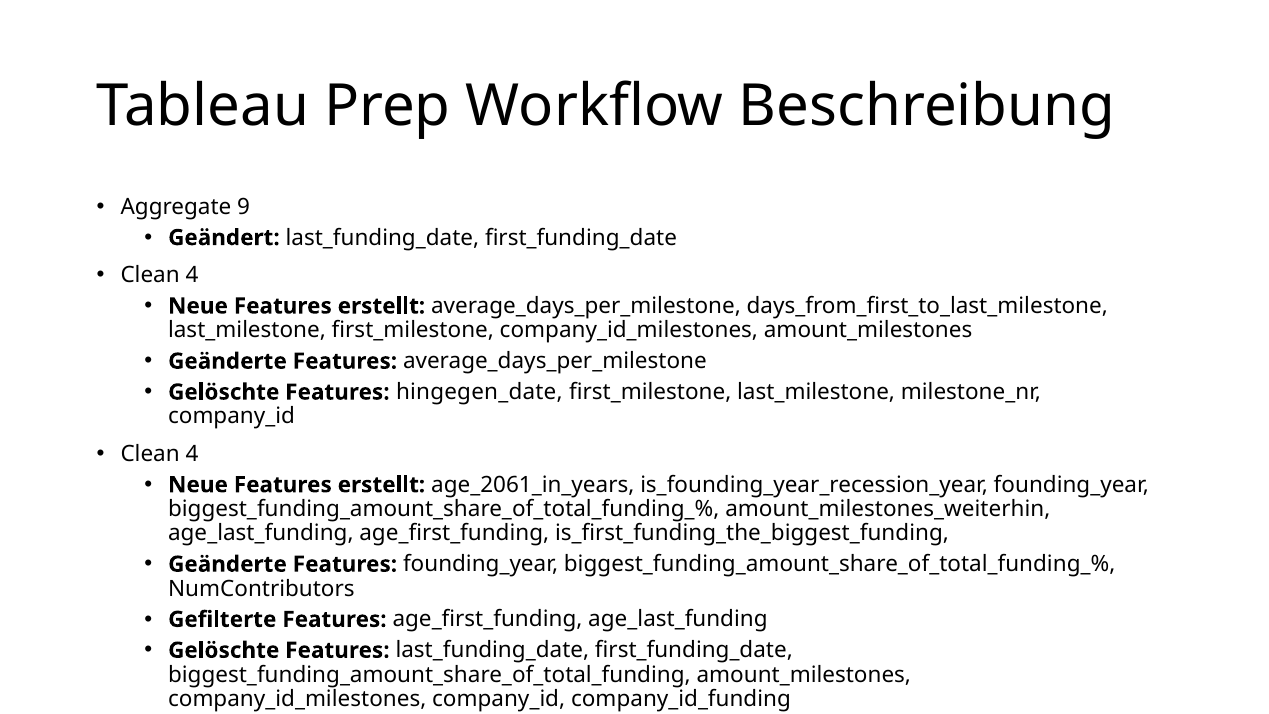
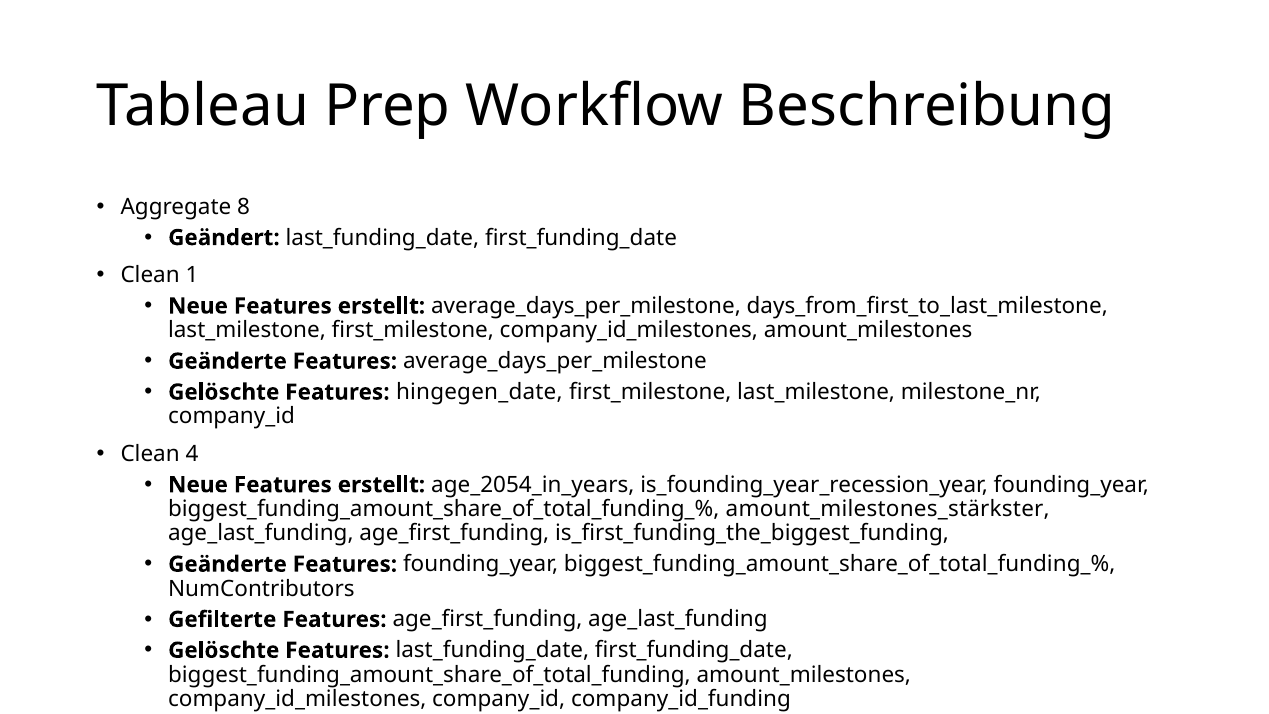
9: 9 -> 8
4 at (192, 275): 4 -> 1
age_2061_in_years: age_2061_in_years -> age_2054_in_years
amount_milestones_weiterhin: amount_milestones_weiterhin -> amount_milestones_stärkster
